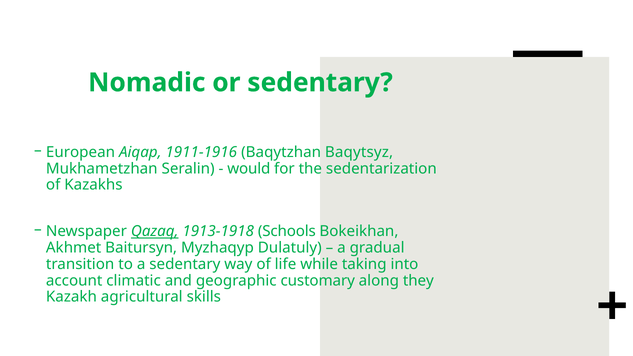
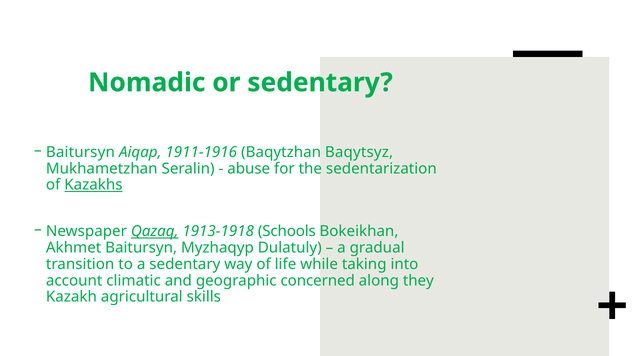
European at (80, 152): European -> Baitursyn
would: would -> abuse
Kazakhs underline: none -> present
customary: customary -> concerned
